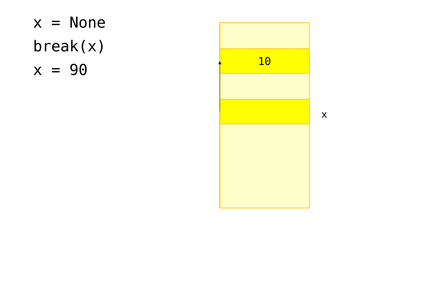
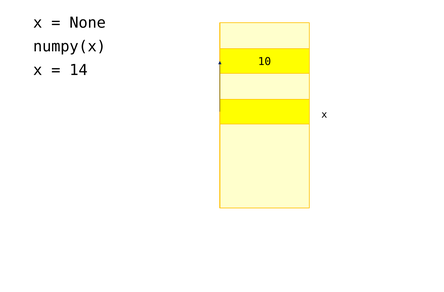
break(x: break(x -> numpy(x
90: 90 -> 14
